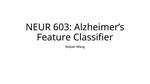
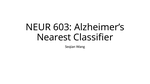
Feature: Feature -> Nearest
